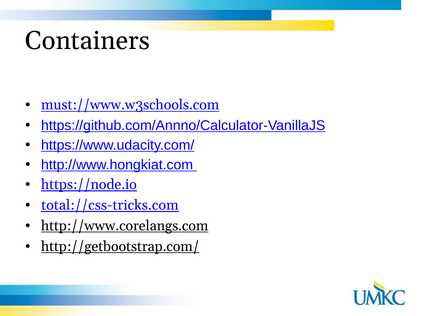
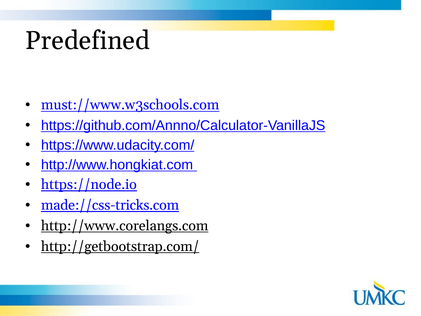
Containers: Containers -> Predefined
total://css-tricks.com: total://css-tricks.com -> made://css-tricks.com
